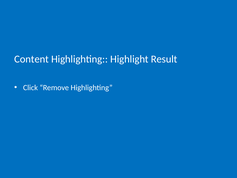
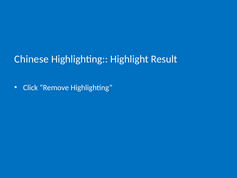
Content: Content -> Chinese
